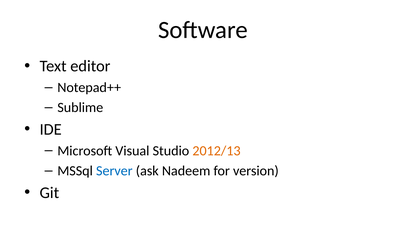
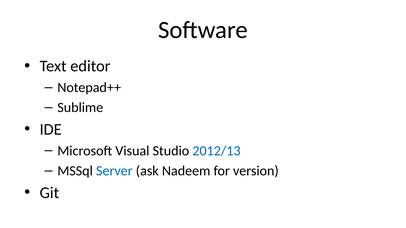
2012/13 colour: orange -> blue
